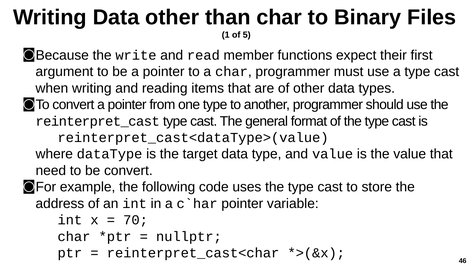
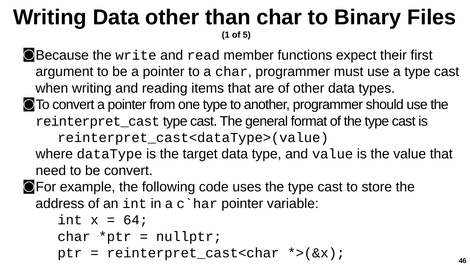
70: 70 -> 64
